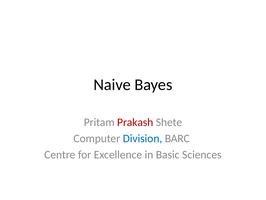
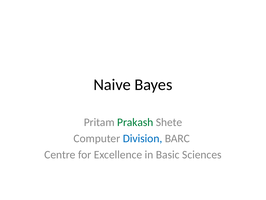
Prakash colour: red -> green
